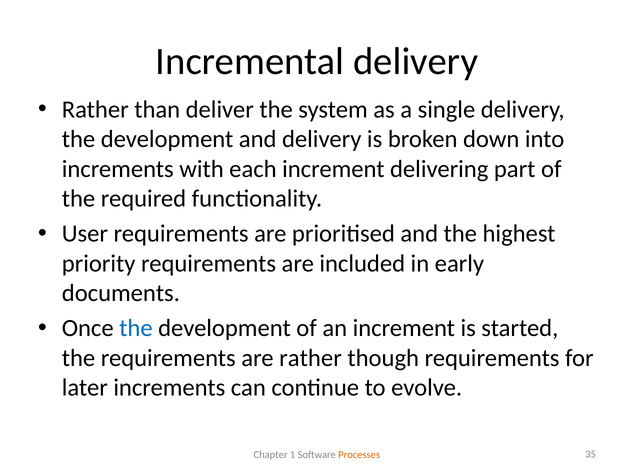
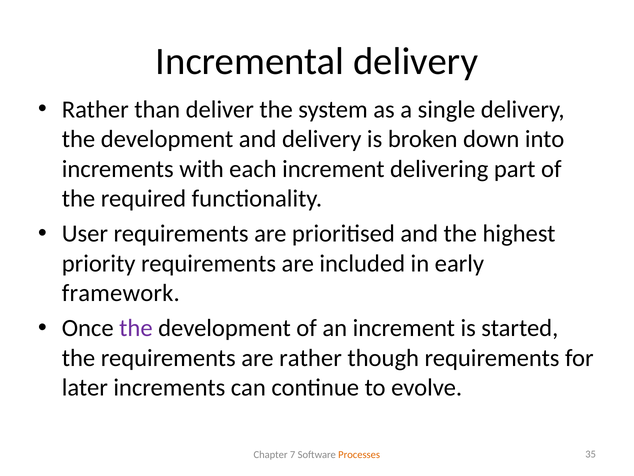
documents: documents -> framework
the at (136, 328) colour: blue -> purple
1: 1 -> 7
